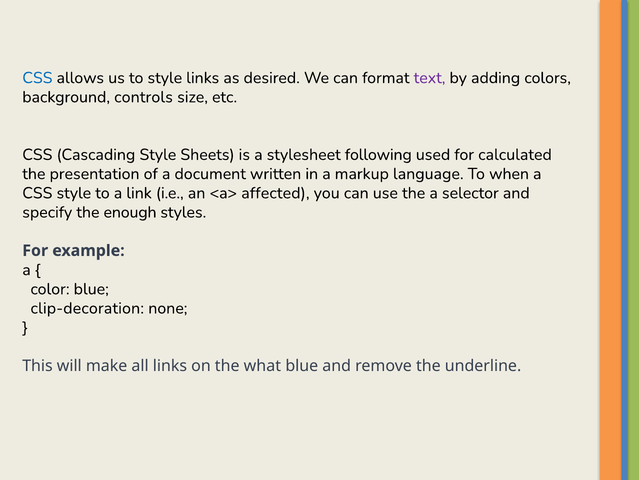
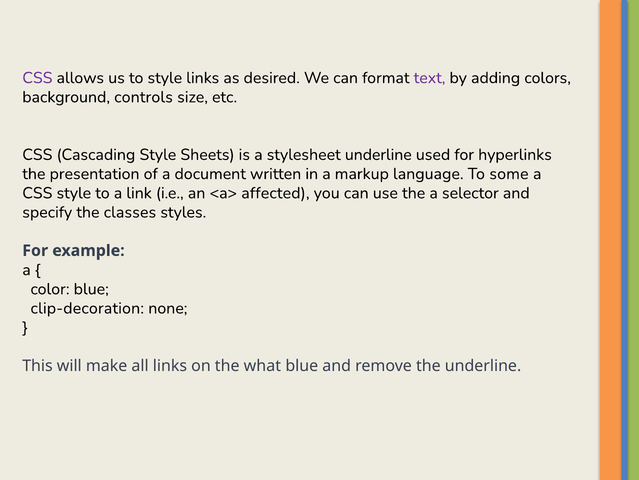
CSS at (37, 78) colour: blue -> purple
stylesheet following: following -> underline
calculated: calculated -> hyperlinks
when: when -> some
enough: enough -> classes
